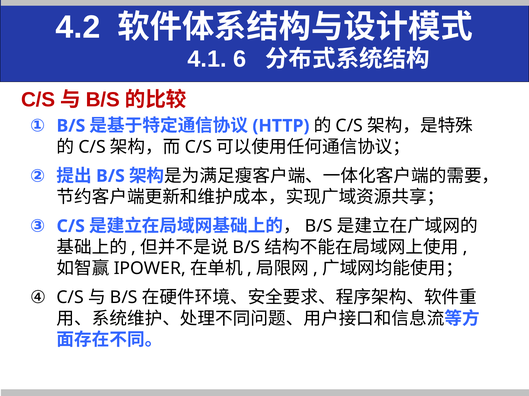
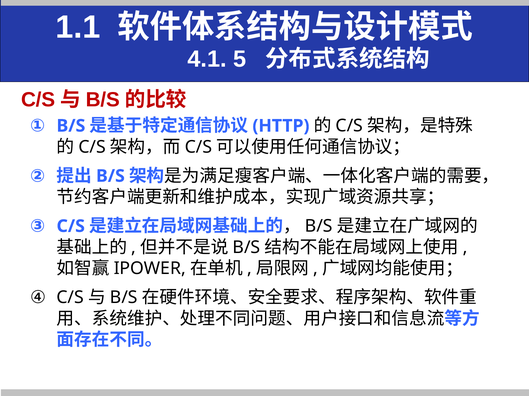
4.2: 4.2 -> 1.1
6: 6 -> 5
